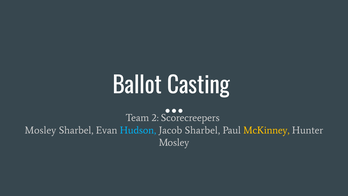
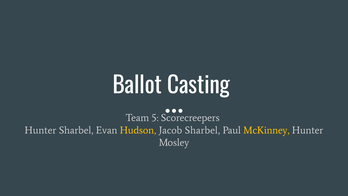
2: 2 -> 5
Mosley at (40, 130): Mosley -> Hunter
Hudson colour: light blue -> yellow
